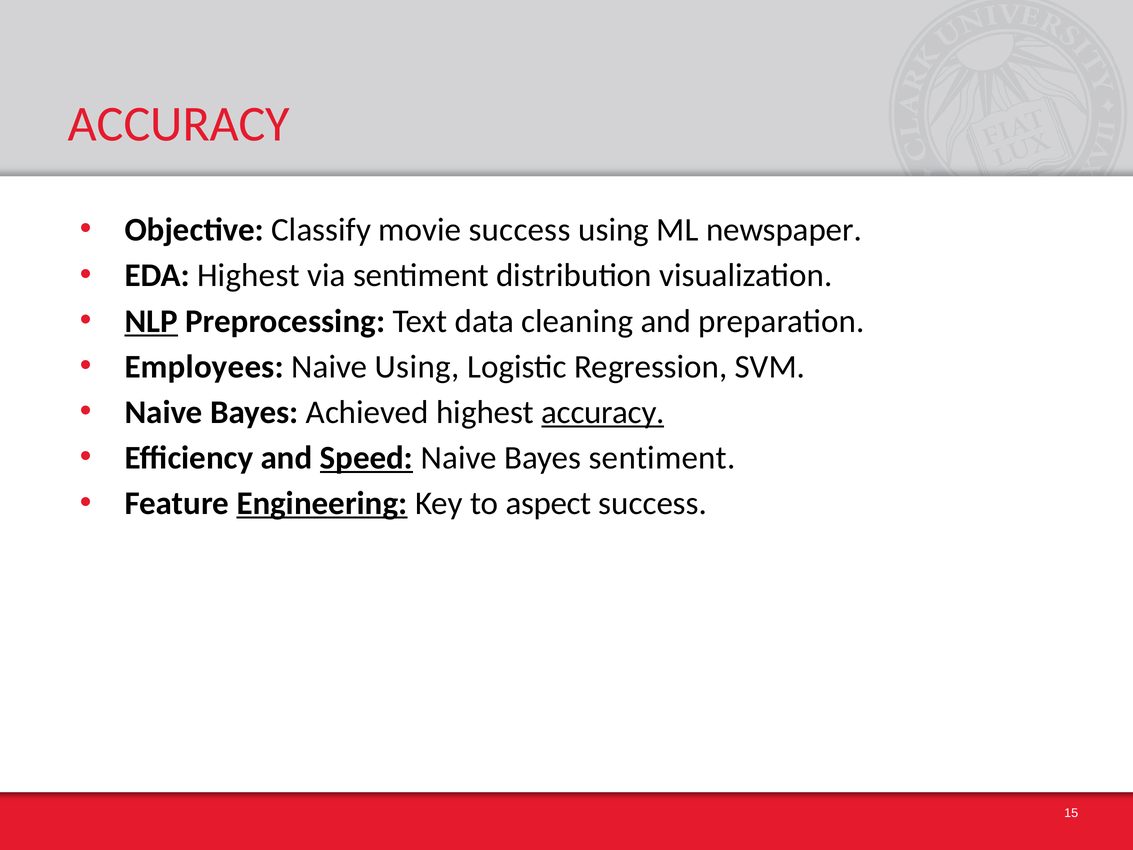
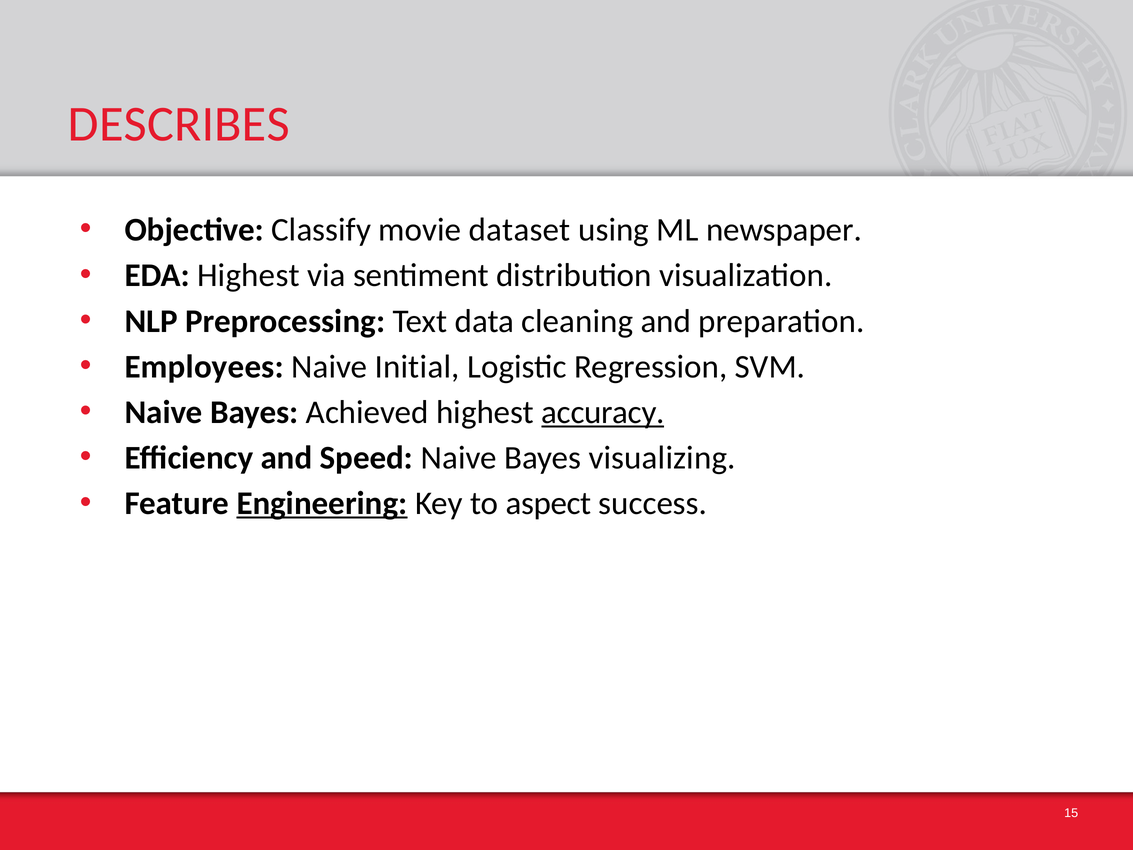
ACCURACY at (179, 124): ACCURACY -> DESCRIBES
movie success: success -> dataset
NLP underline: present -> none
Naive Using: Using -> Initial
Speed underline: present -> none
Bayes sentiment: sentiment -> visualizing
